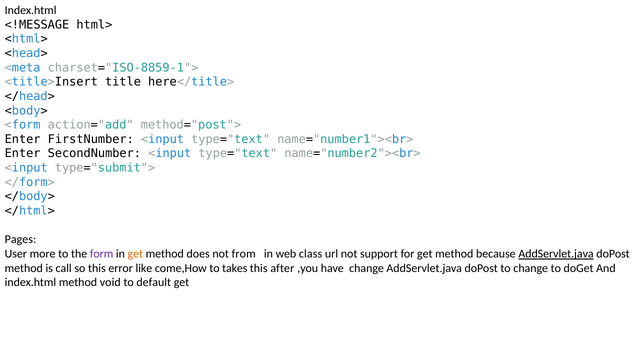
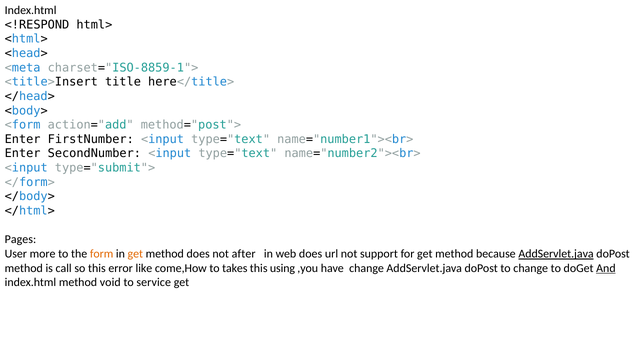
<!MESSAGE: <!MESSAGE -> <!RESPOND
form colour: purple -> orange
from: from -> after
web class: class -> does
after: after -> using
And underline: none -> present
default: default -> service
